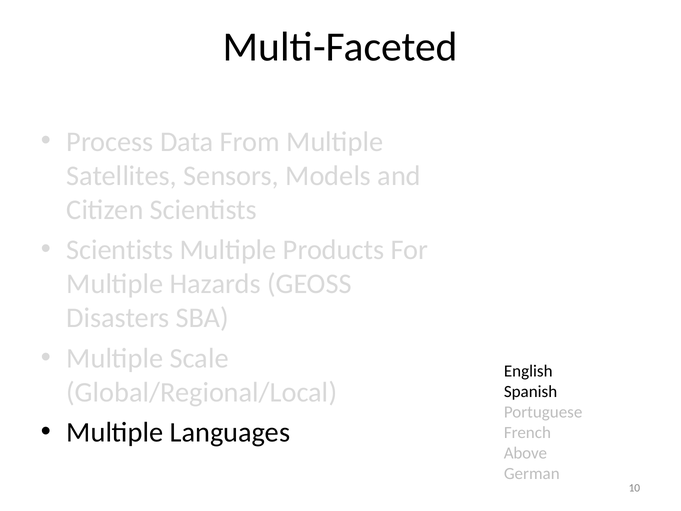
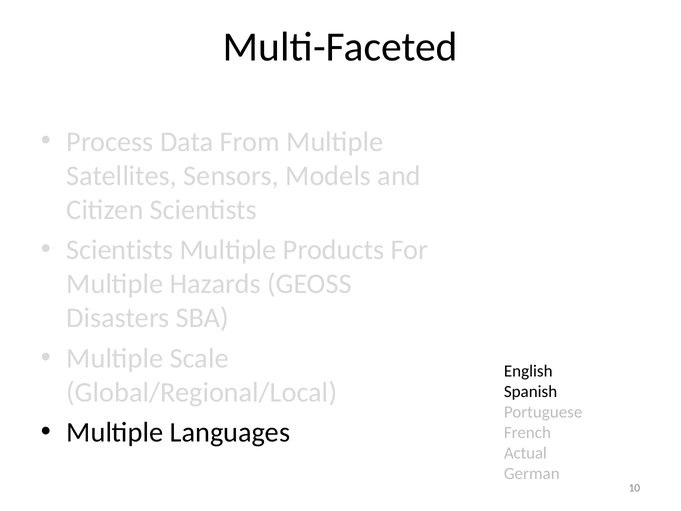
Above: Above -> Actual
